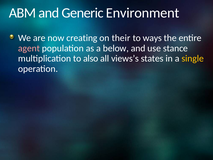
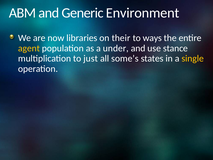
creating: creating -> libraries
agent colour: pink -> yellow
below: below -> under
also: also -> just
views’s: views’s -> some’s
